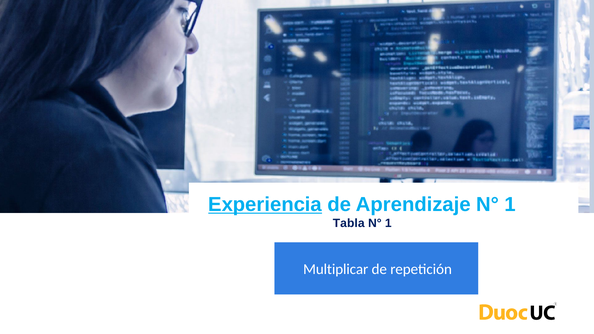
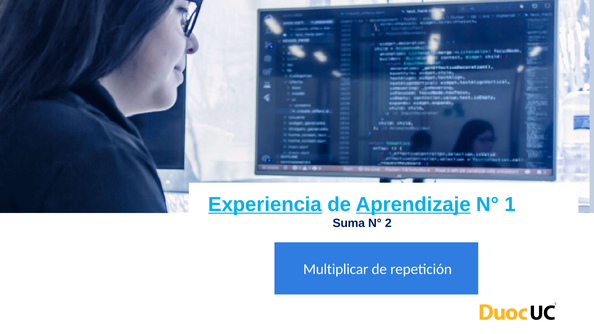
Aprendizaje underline: none -> present
Tabla: Tabla -> Suma
1 at (388, 223): 1 -> 2
